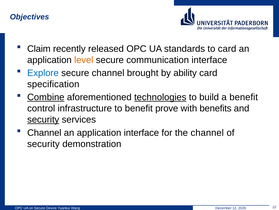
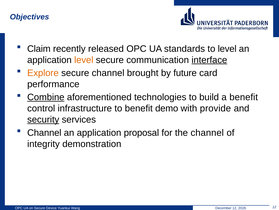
to card: card -> level
interface at (209, 60) underline: none -> present
Explore colour: blue -> orange
ability: ability -> future
specification: specification -> performance
technologies underline: present -> none
prove: prove -> demo
benefits: benefits -> provide
application interface: interface -> proposal
security at (43, 143): security -> integrity
